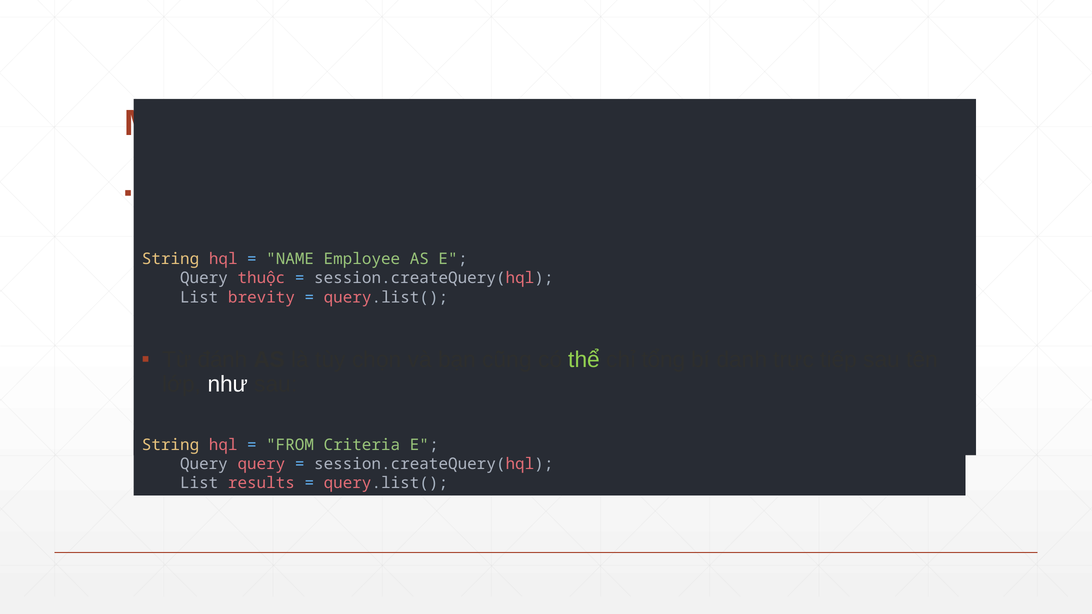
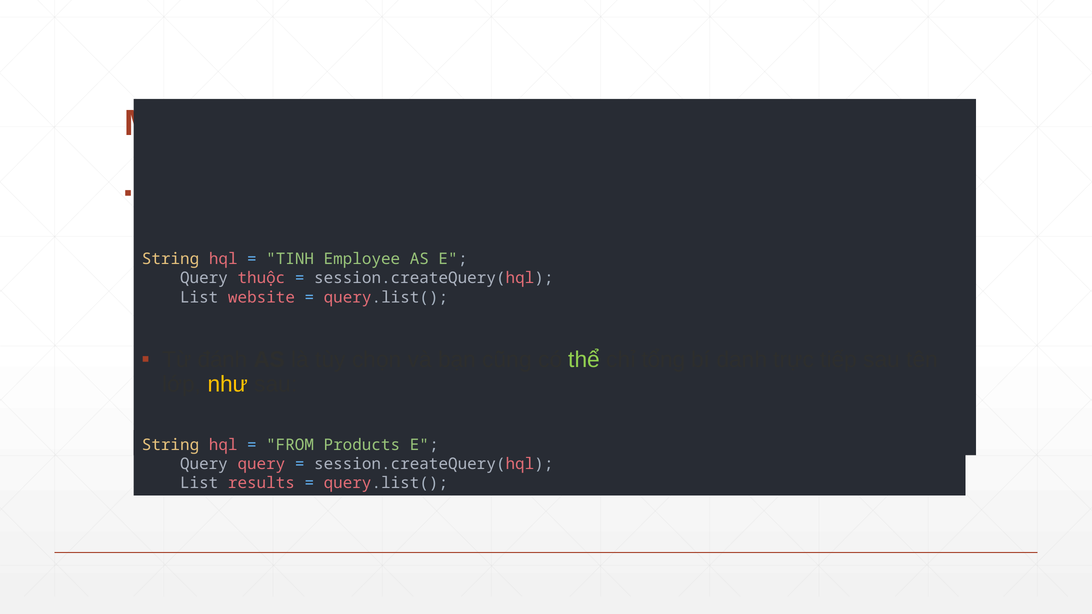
NAME: NAME -> TINH
brevity: brevity -> website
như colour: white -> yellow
Criteria: Criteria -> Products
